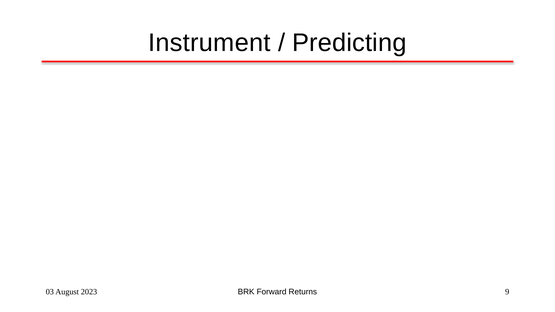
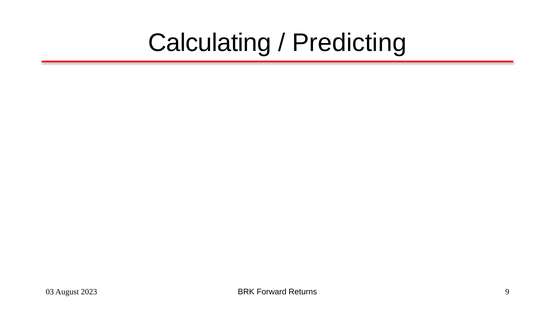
Instrument: Instrument -> Calculating
